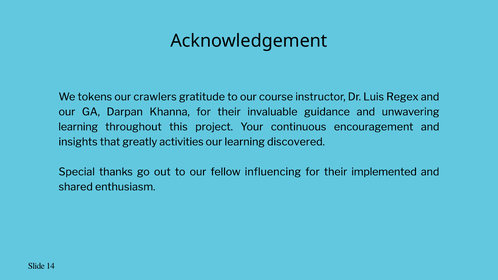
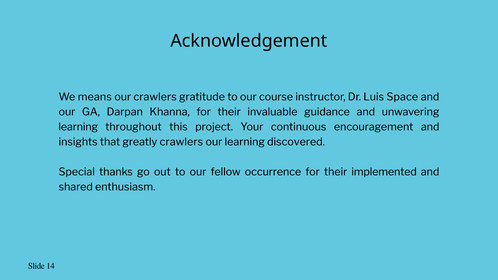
tokens: tokens -> means
Regex: Regex -> Space
greatly activities: activities -> crawlers
influencing: influencing -> occurrence
